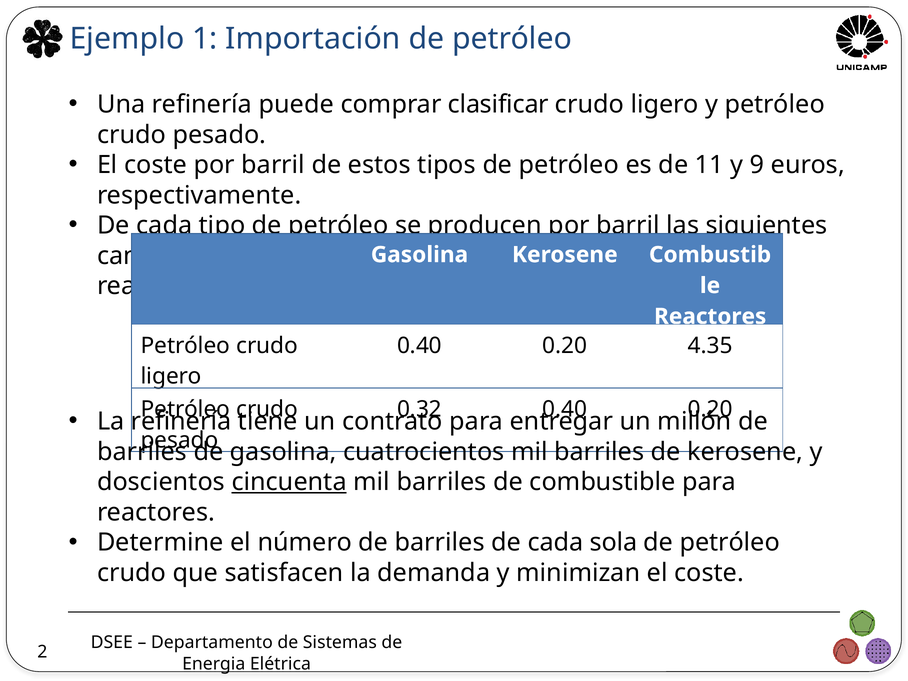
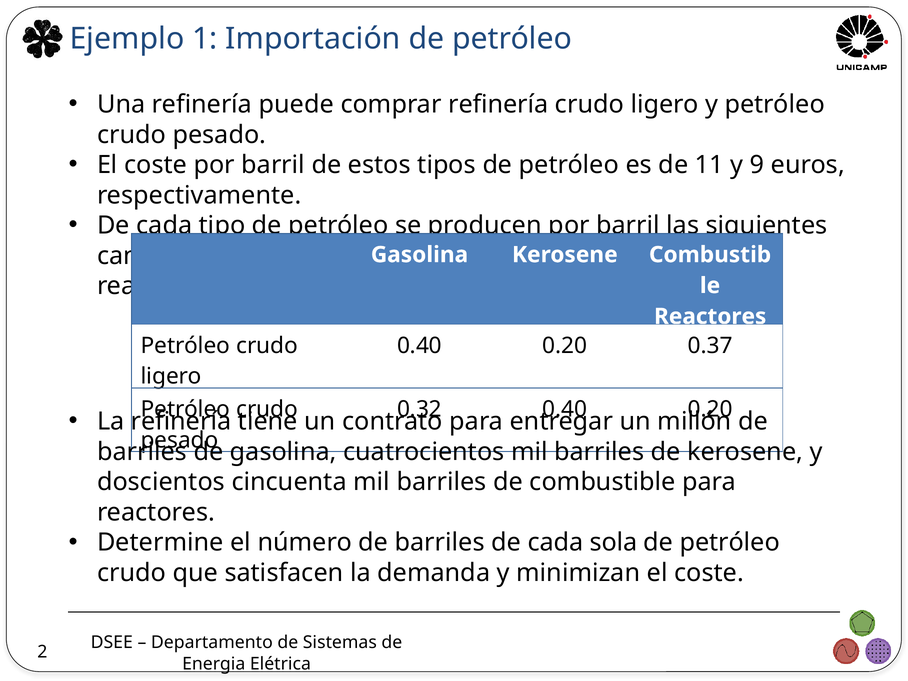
comprar clasificar: clasificar -> refinería
4.35: 4.35 -> 0.37
cincuenta underline: present -> none
